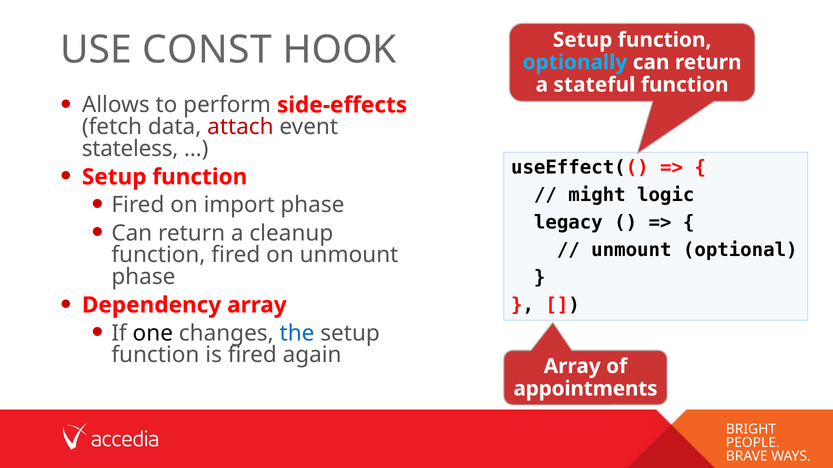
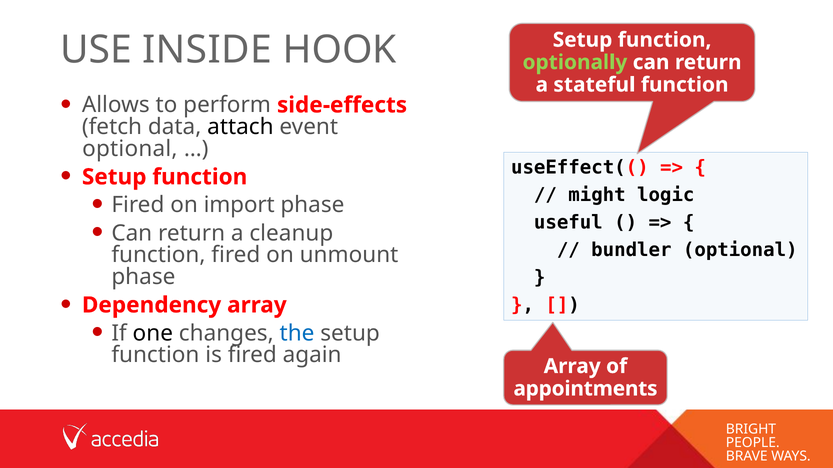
CONST: CONST -> INSIDE
optionally colour: light blue -> light green
attach colour: red -> black
stateless at (130, 149): stateless -> optional
legacy: legacy -> useful
unmount at (631, 250): unmount -> bundler
